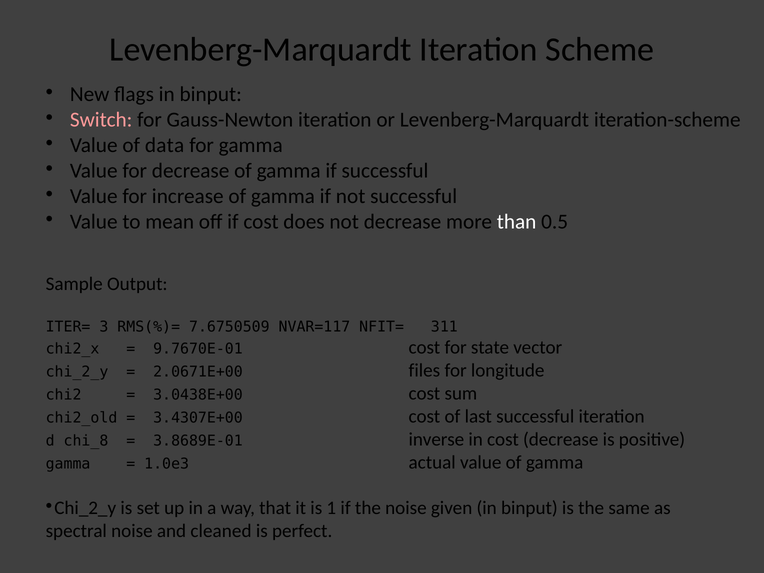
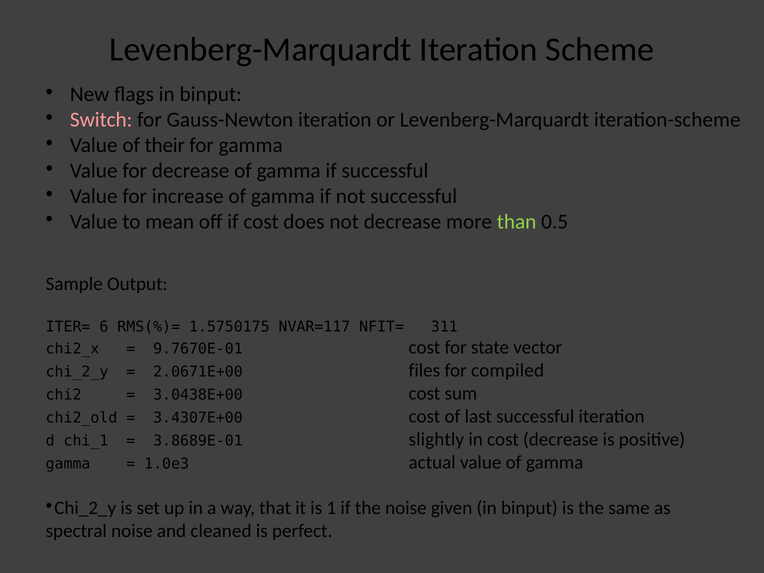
data: data -> their
than colour: white -> light green
3: 3 -> 6
7.6750509: 7.6750509 -> 1.5750175
longitude: longitude -> compiled
chi_8: chi_8 -> chi_1
inverse: inverse -> slightly
